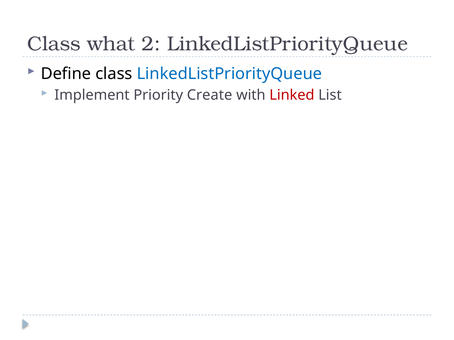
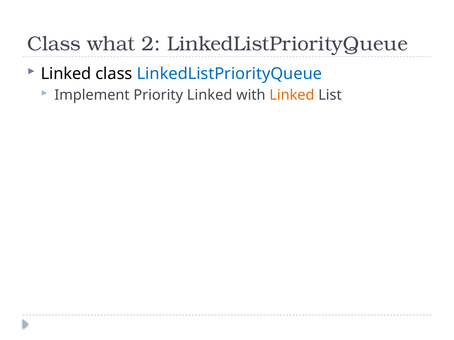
Define at (66, 74): Define -> Linked
Priority Create: Create -> Linked
Linked at (292, 95) colour: red -> orange
